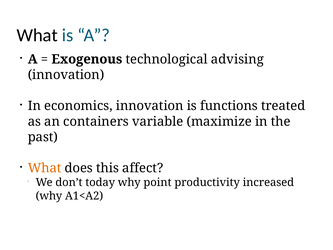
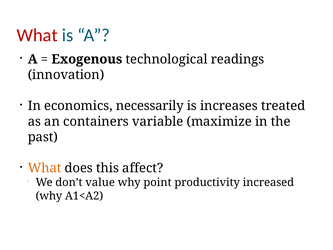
What at (37, 35) colour: black -> red
advising: advising -> readings
economics innovation: innovation -> necessarily
functions: functions -> increases
today: today -> value
